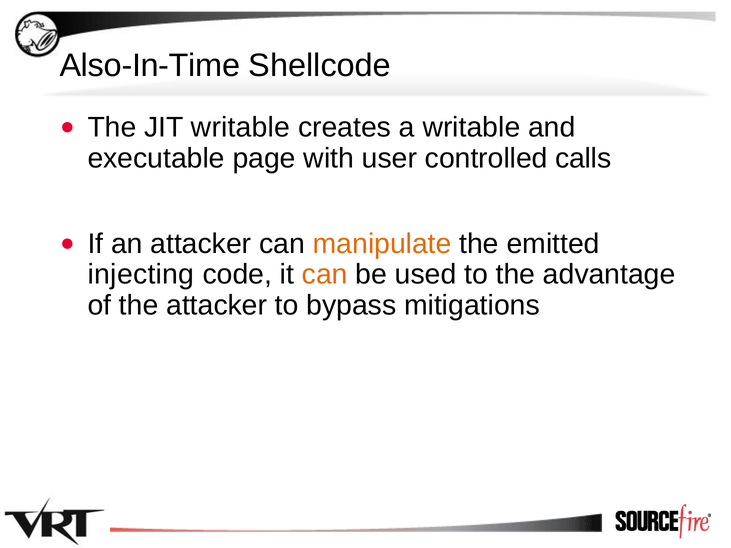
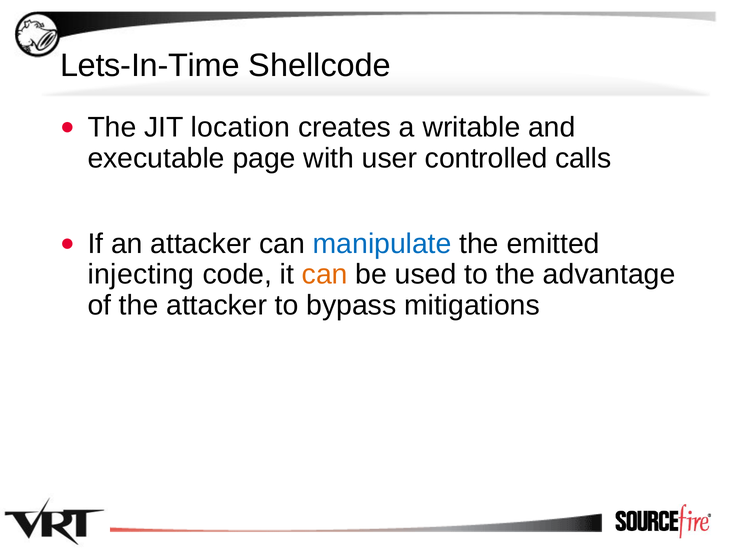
Also-In-Time: Also-In-Time -> Lets-In-Time
JIT writable: writable -> location
manipulate colour: orange -> blue
